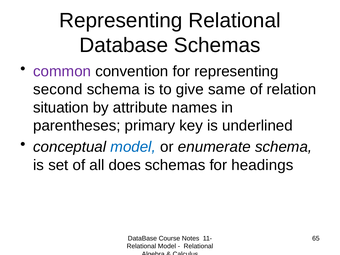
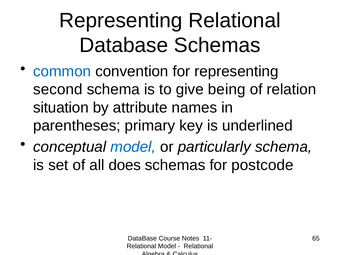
common colour: purple -> blue
same: same -> being
enumerate: enumerate -> particularly
headings: headings -> postcode
